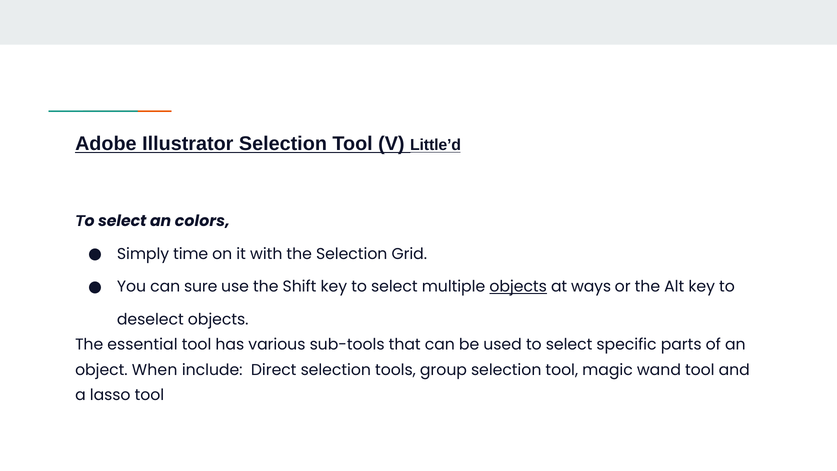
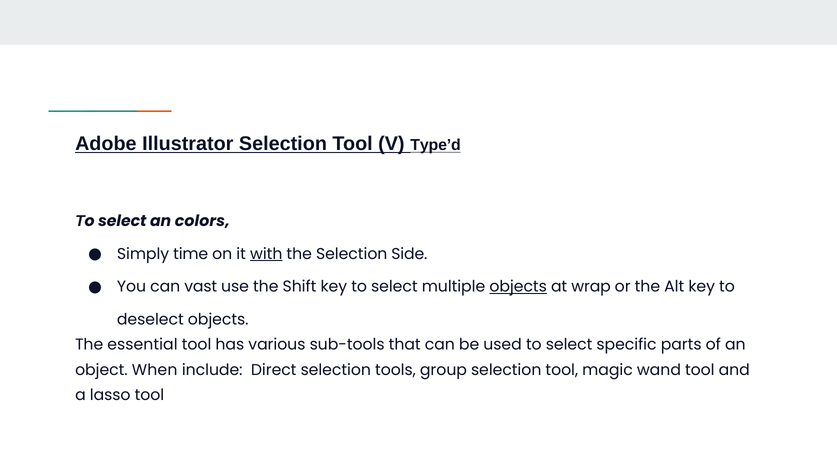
Little’d: Little’d -> Type’d
with underline: none -> present
Grid: Grid -> Side
sure: sure -> vast
ways: ways -> wrap
